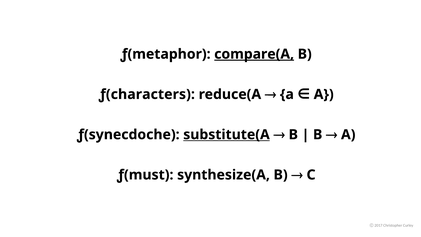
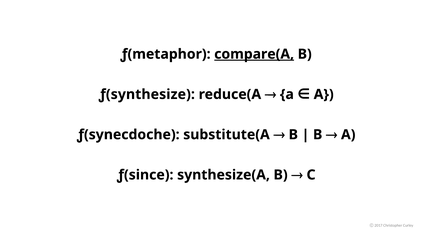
ƒ(characters: ƒ(characters -> ƒ(synthesize
substitute(A underline: present -> none
ƒ(must: ƒ(must -> ƒ(since
